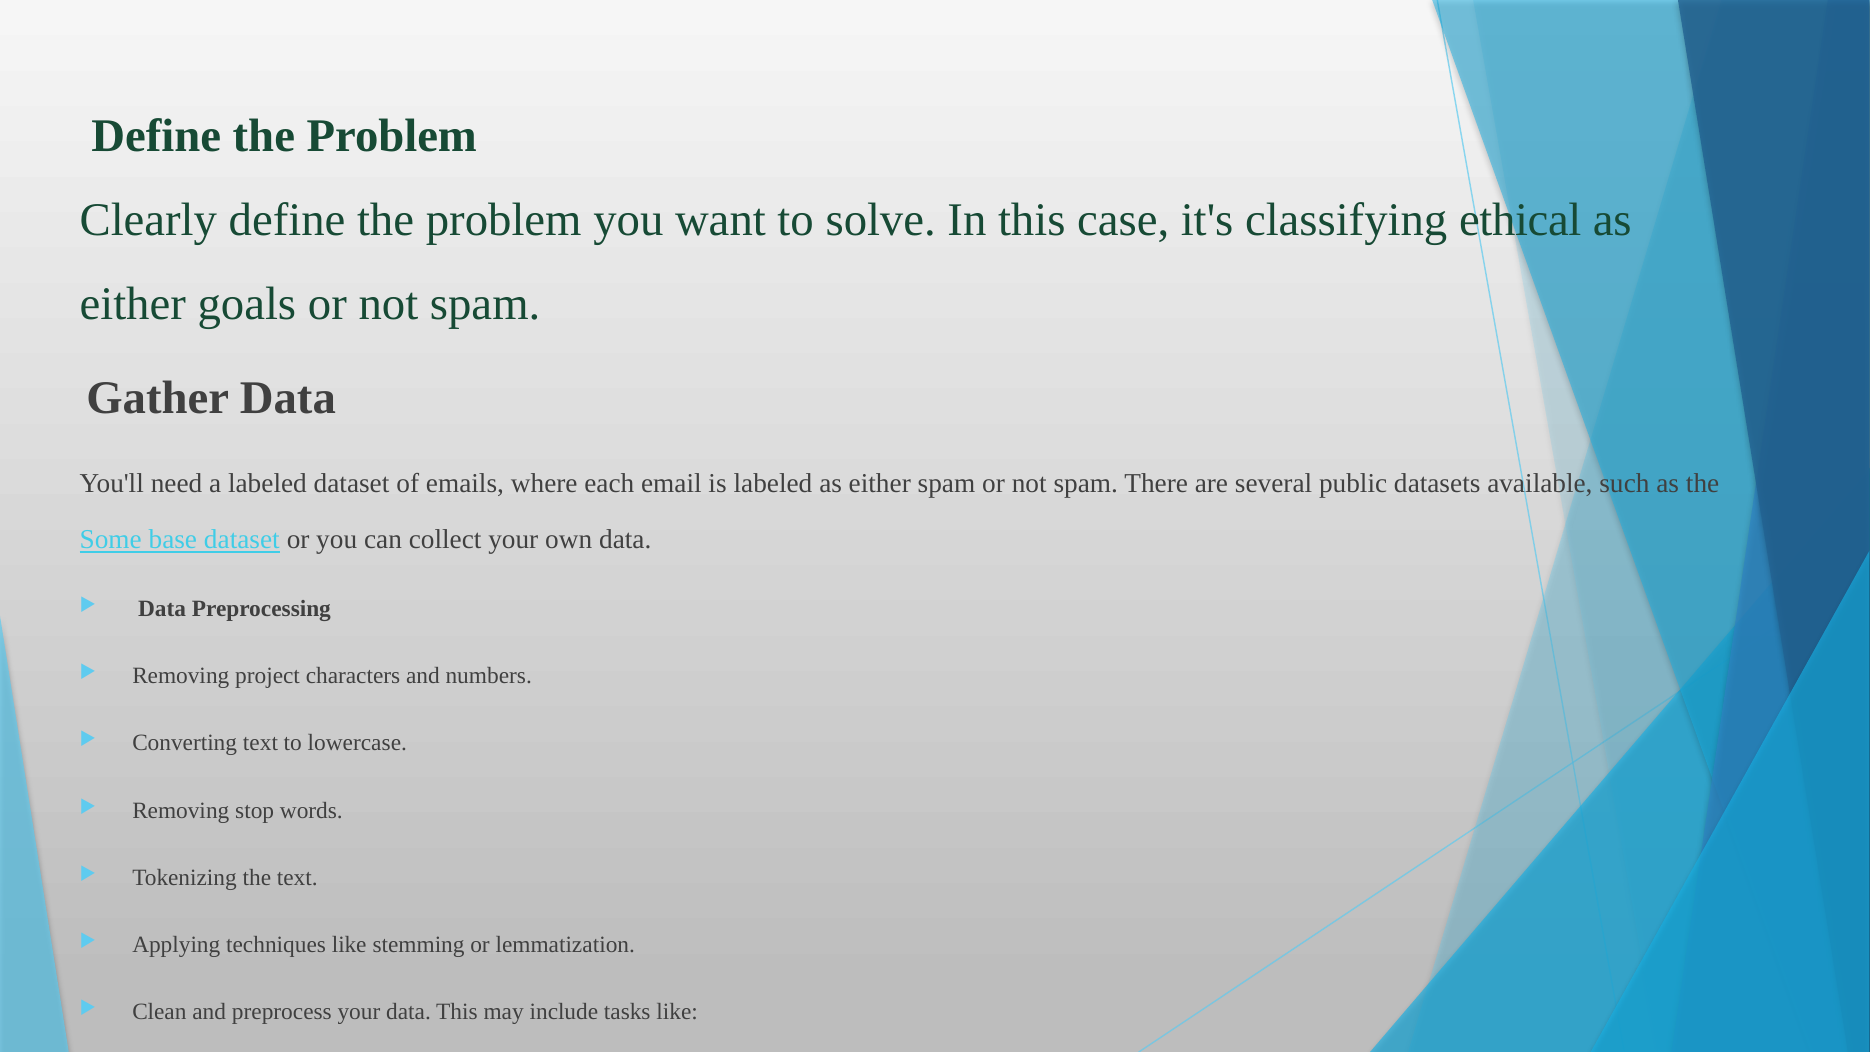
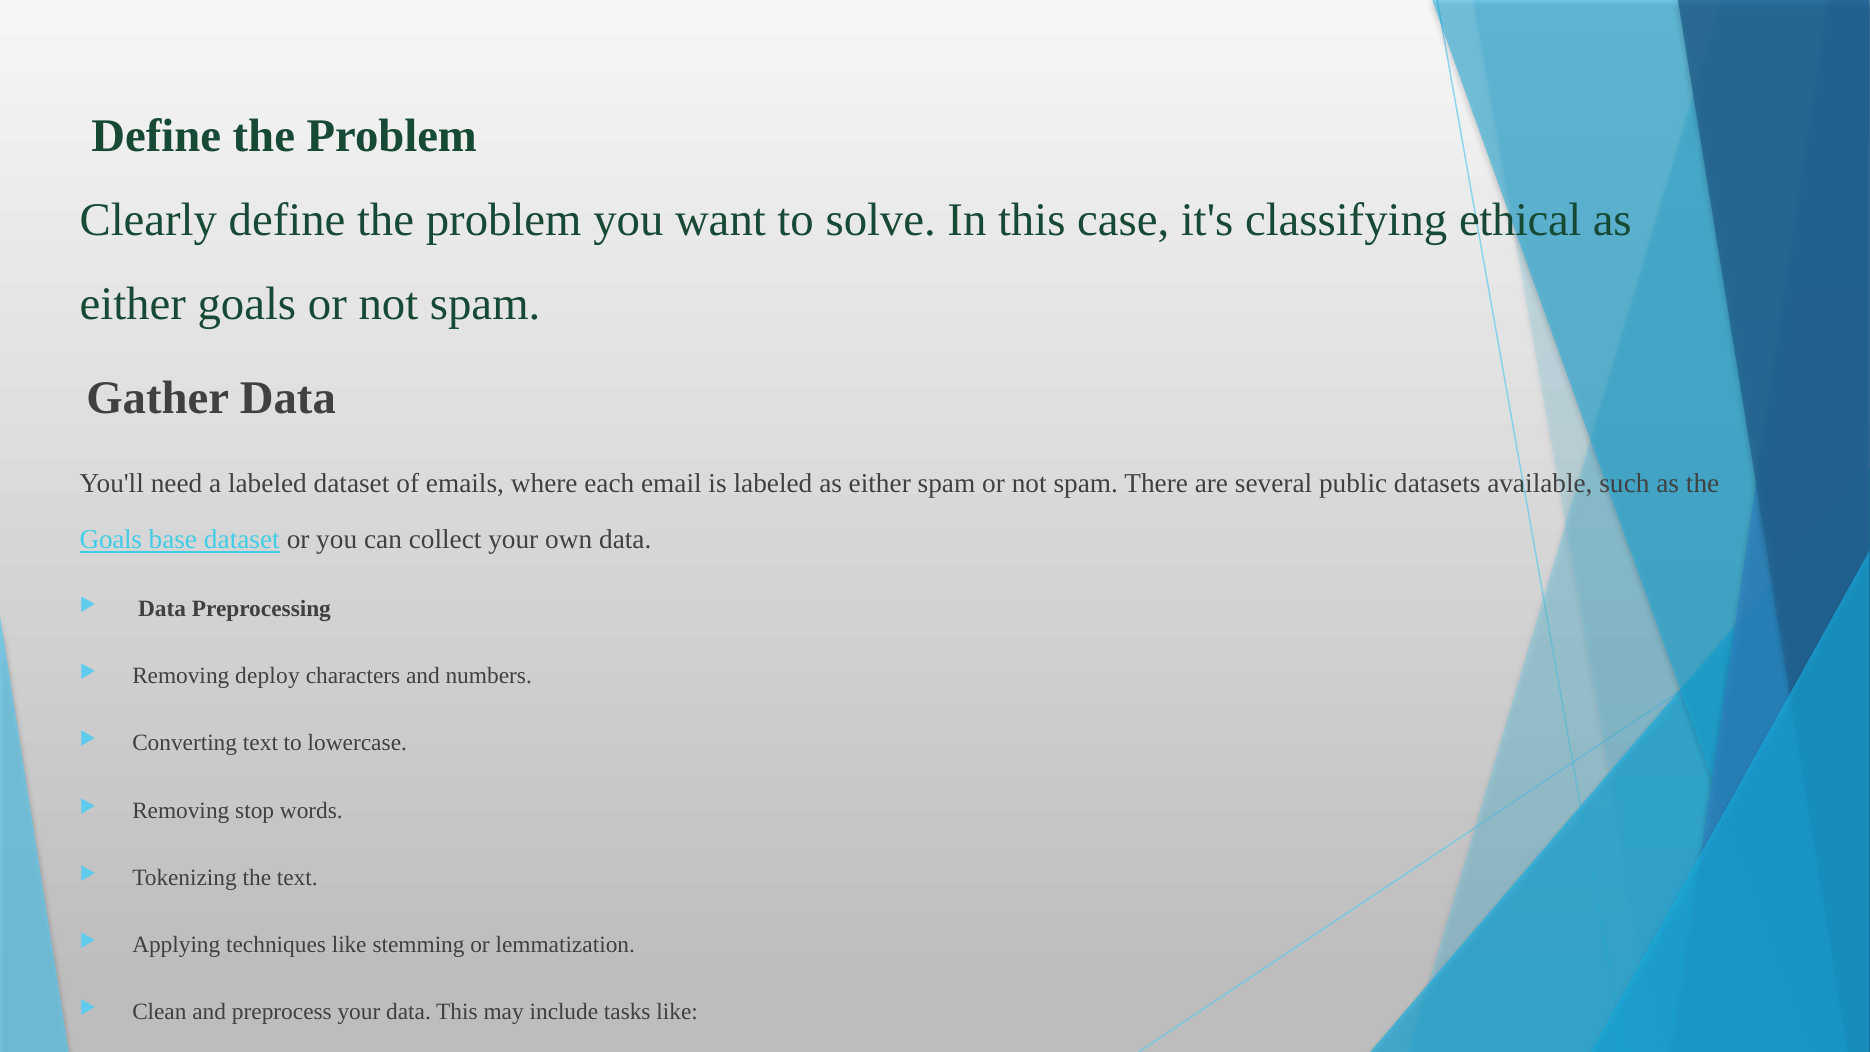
Some at (111, 540): Some -> Goals
project: project -> deploy
